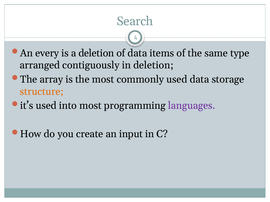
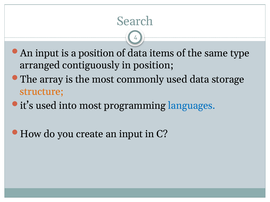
every at (47, 53): every -> input
a deletion: deletion -> position
in deletion: deletion -> position
languages colour: purple -> blue
